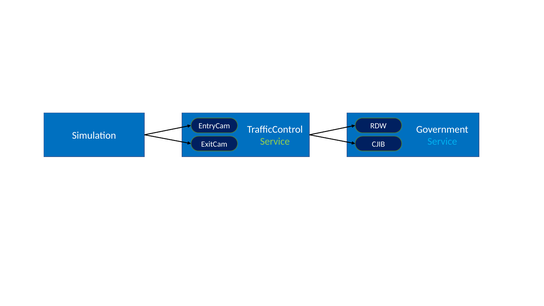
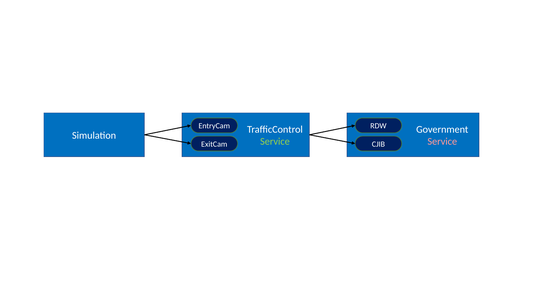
Service at (442, 142) colour: light blue -> pink
